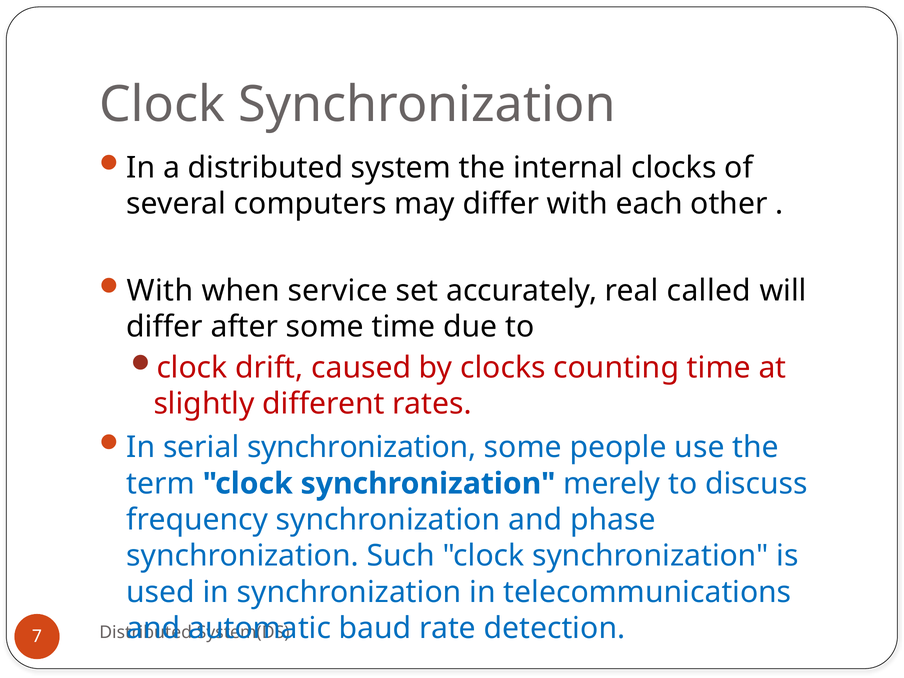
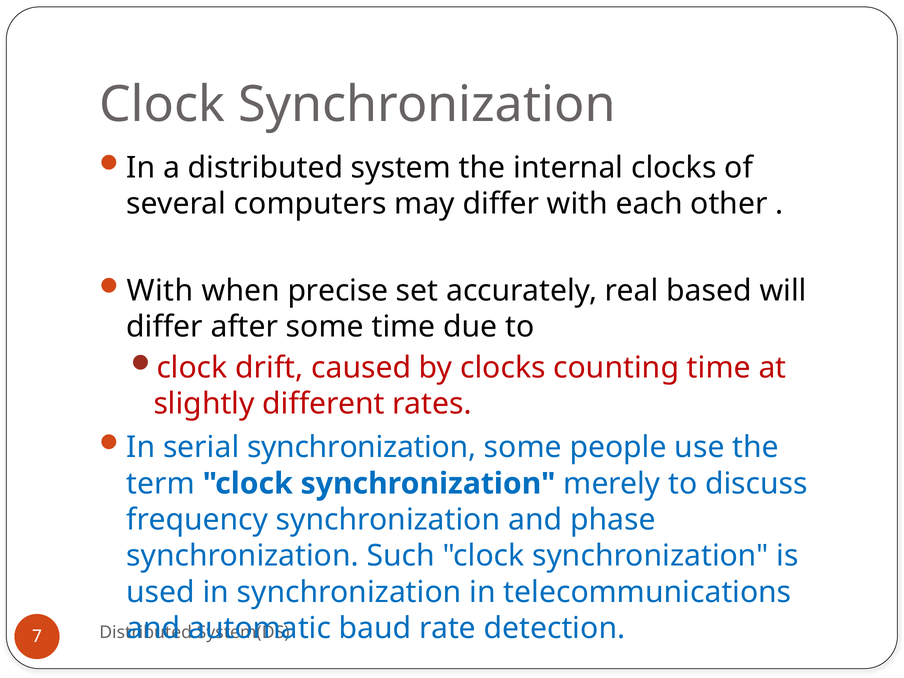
service: service -> precise
called: called -> based
